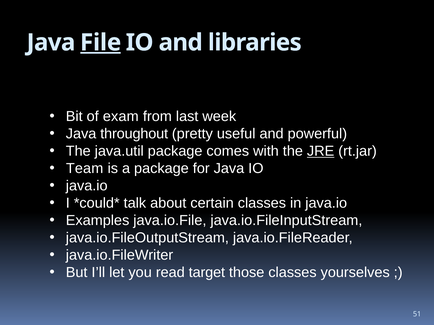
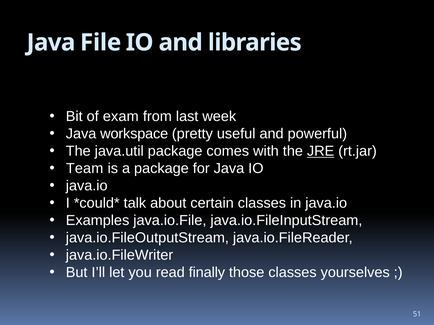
File underline: present -> none
throughout: throughout -> workspace
target: target -> finally
